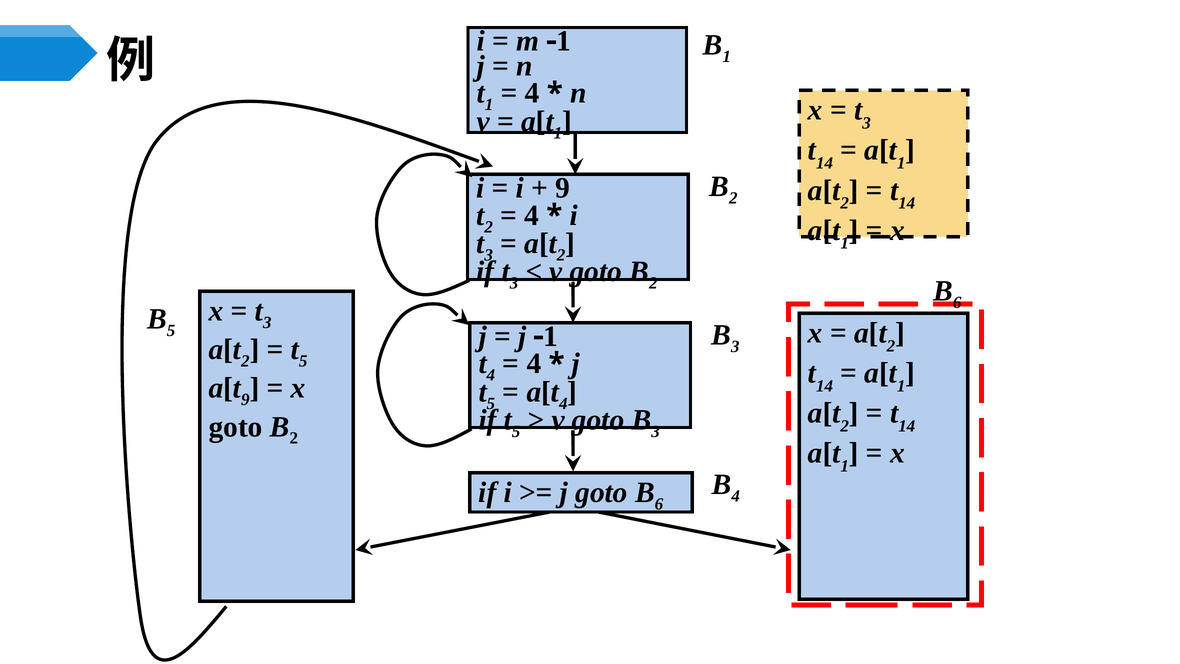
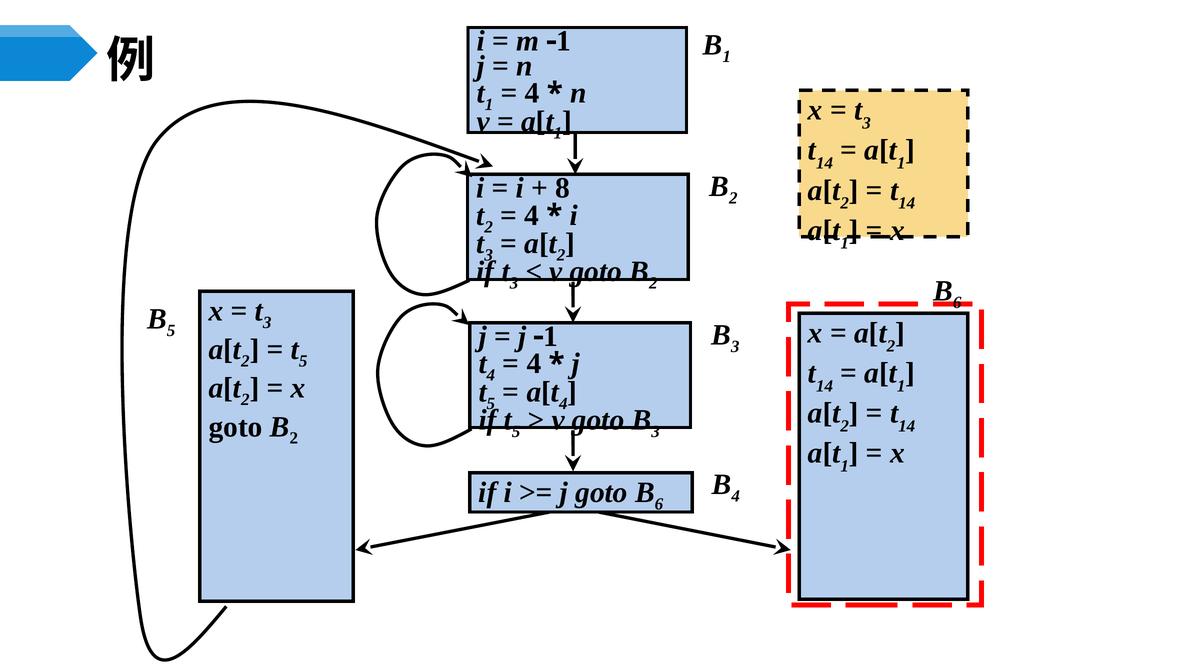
9 at (563, 188): 9 -> 8
9 at (245, 400): 9 -> 2
